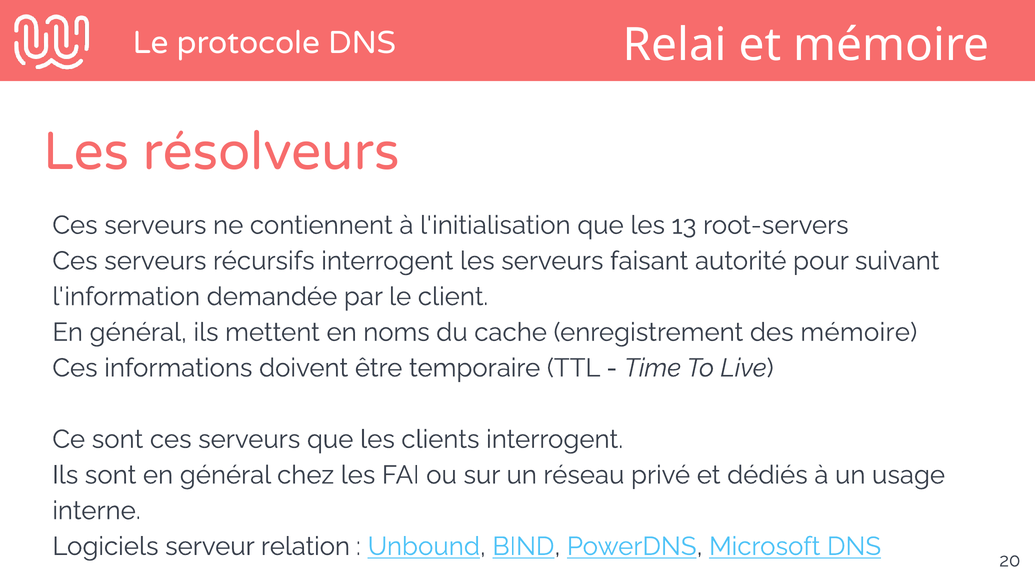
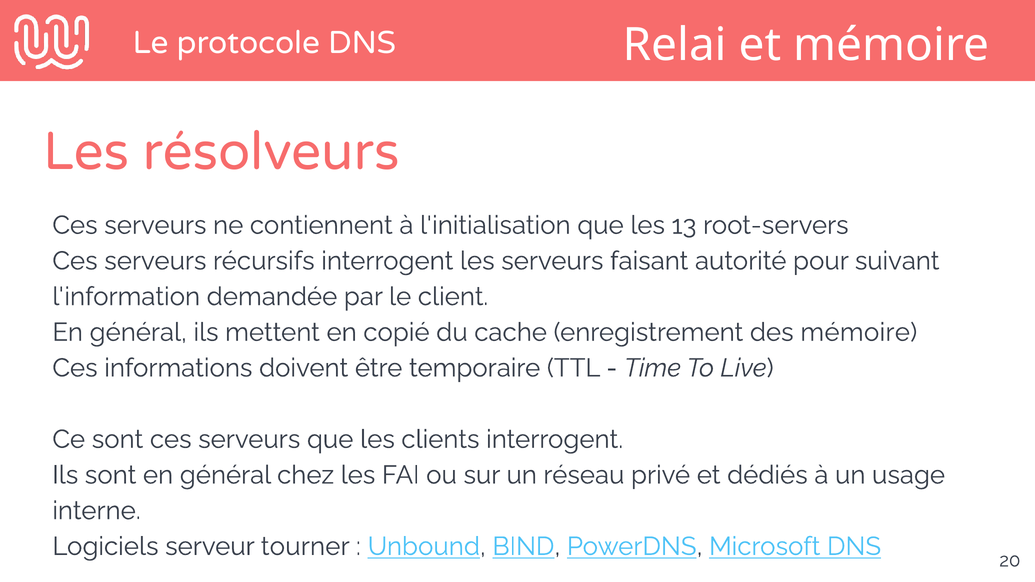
noms: noms -> copié
relation: relation -> tourner
